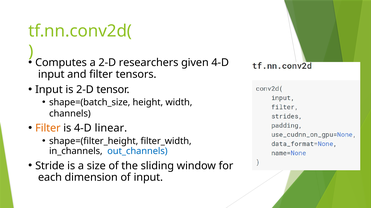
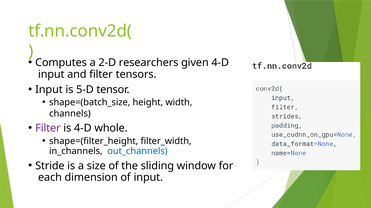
is 2-D: 2-D -> 5-D
Filter at (48, 129) colour: orange -> purple
linear: linear -> whole
